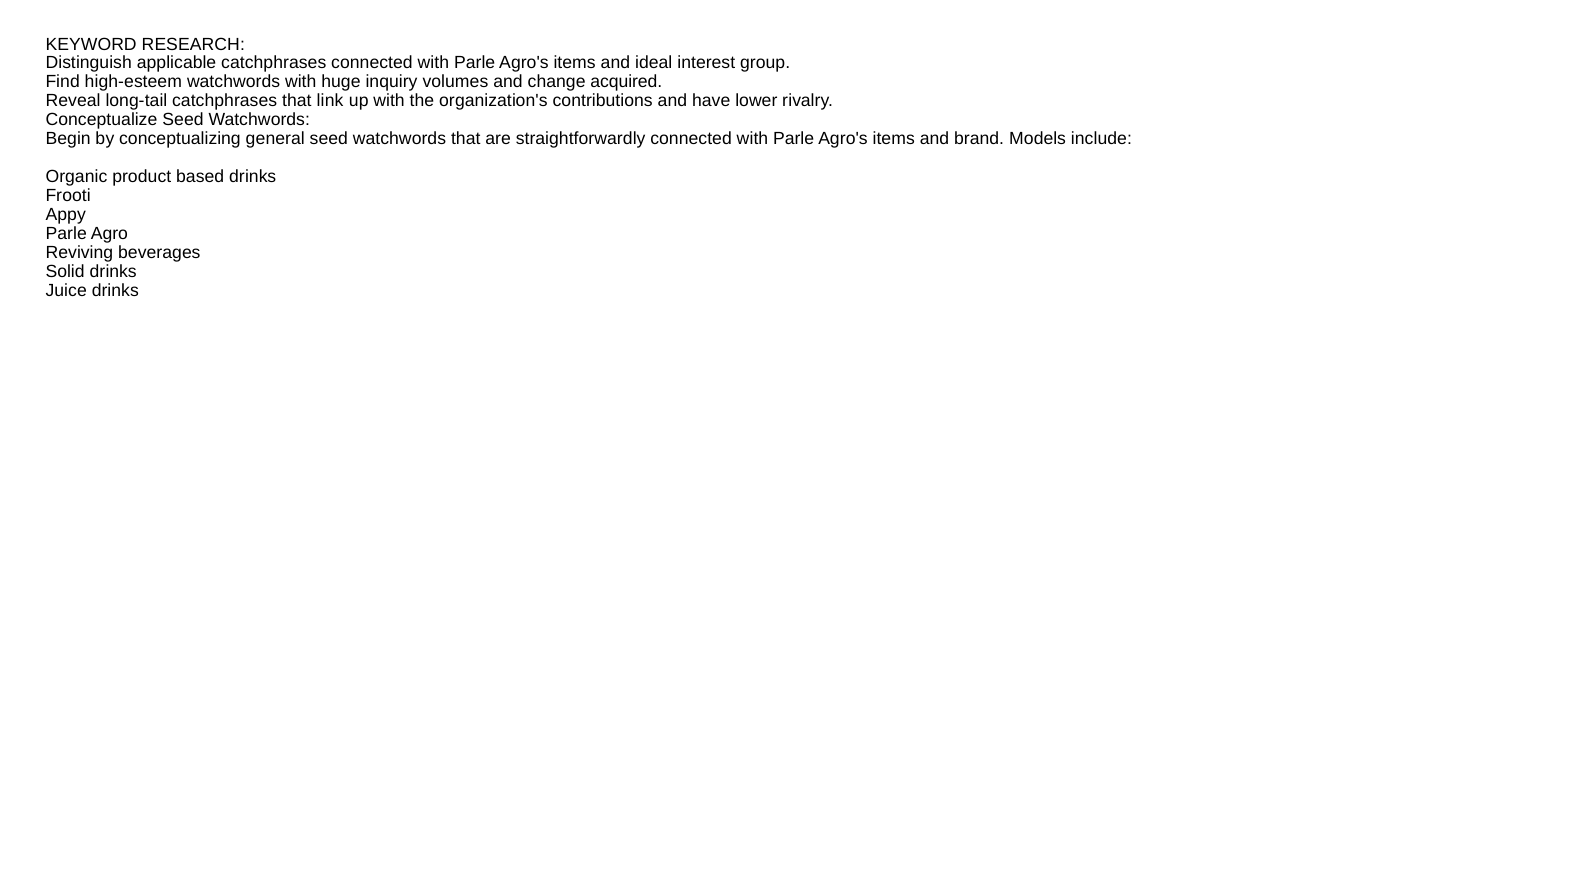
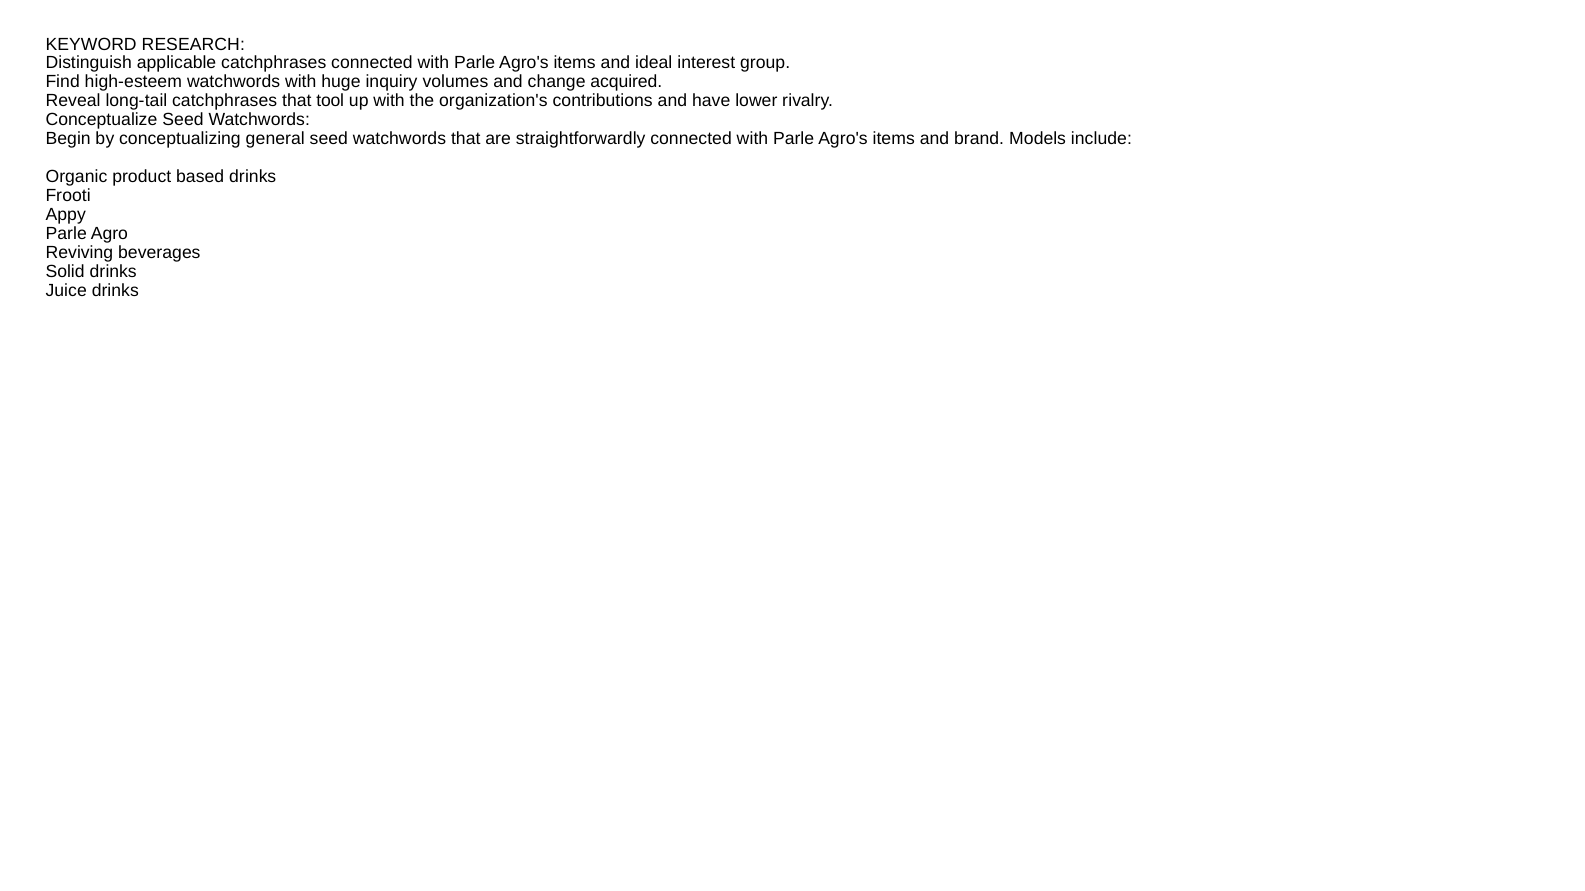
link: link -> tool
